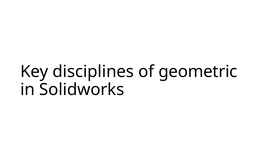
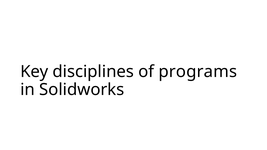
geometric: geometric -> programs
